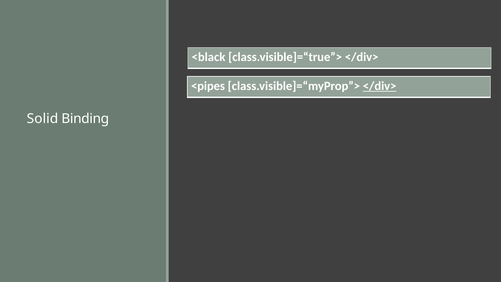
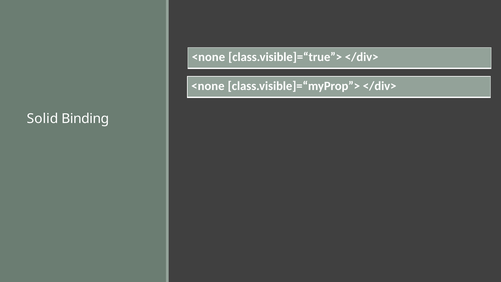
<black at (208, 57): <black -> <none
<pipes at (208, 86): <pipes -> <none
</div> at (380, 86) underline: present -> none
